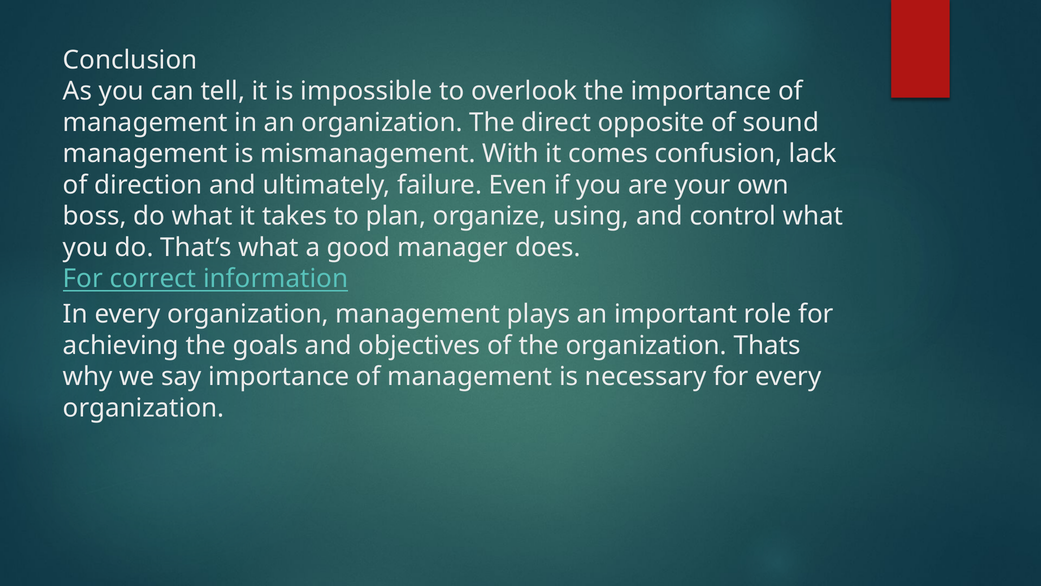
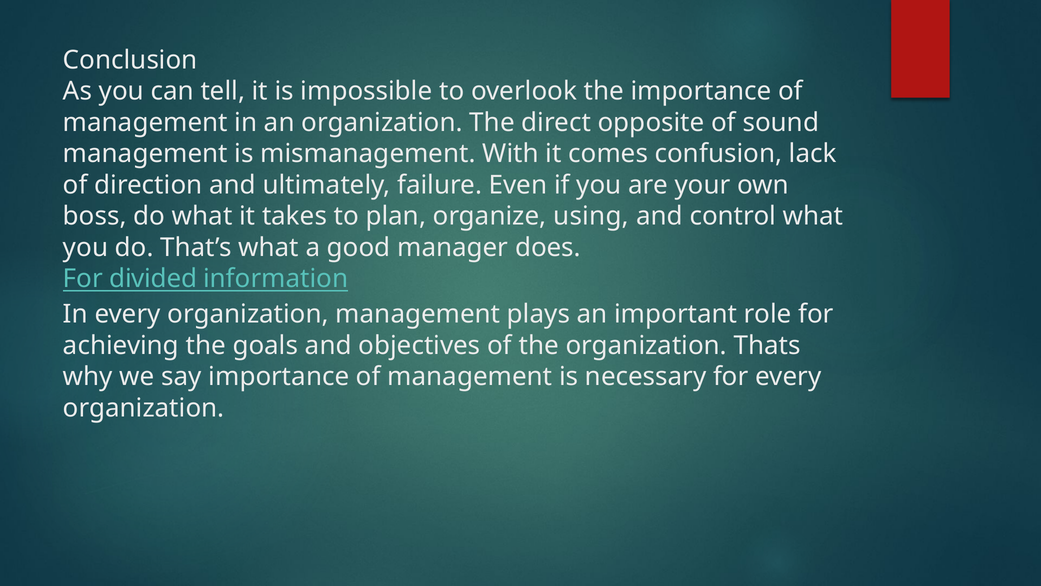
correct: correct -> divided
